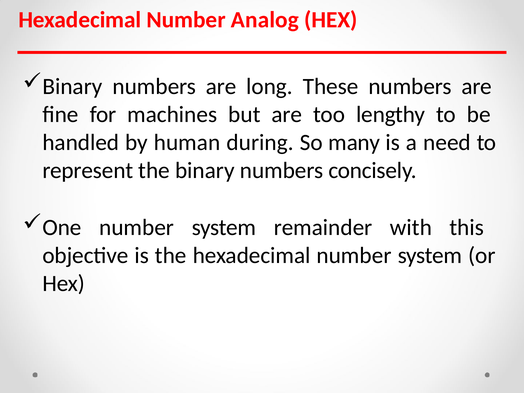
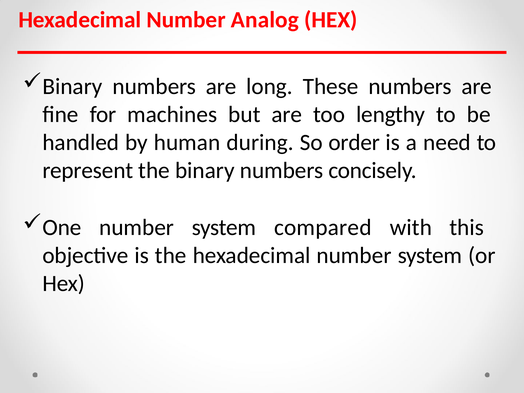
many: many -> order
remainder: remainder -> compared
